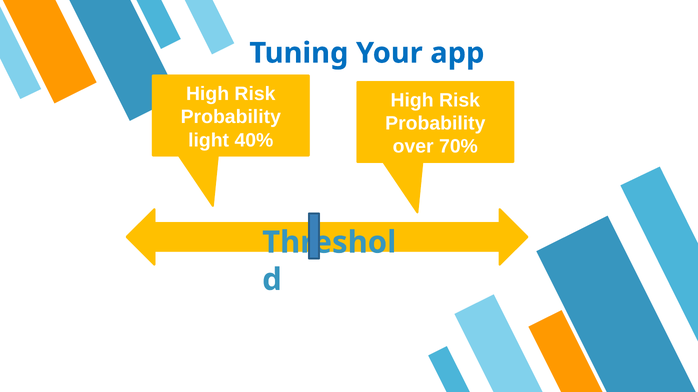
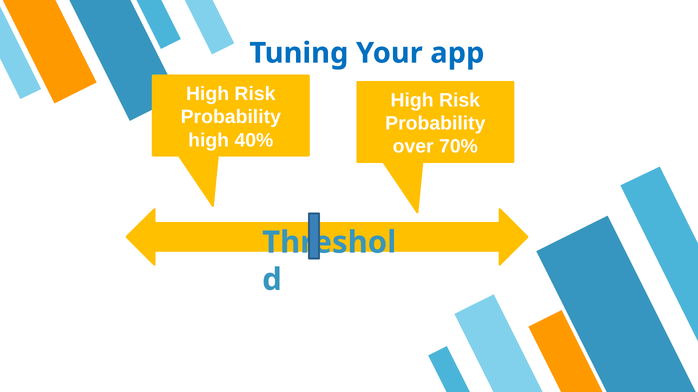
light at (209, 140): light -> high
